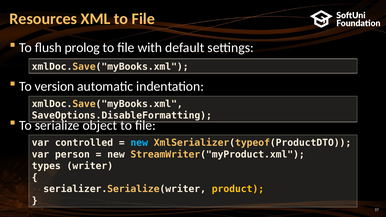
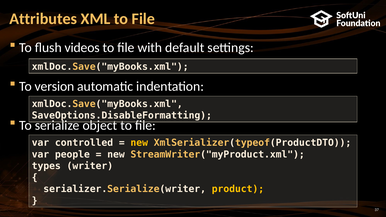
Resources: Resources -> Attributes
prolog: prolog -> videos
new at (139, 143) colour: light blue -> yellow
person: person -> people
